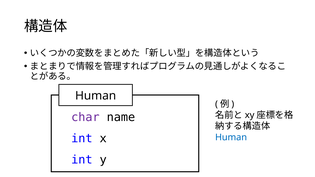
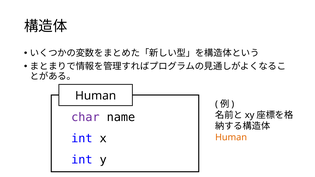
Human at (231, 137) colour: blue -> orange
